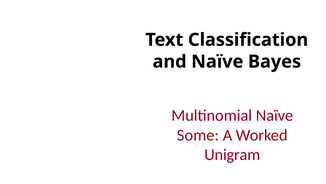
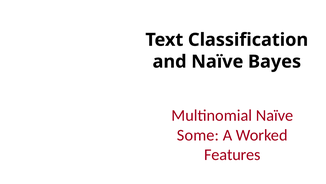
Unigram: Unigram -> Features
